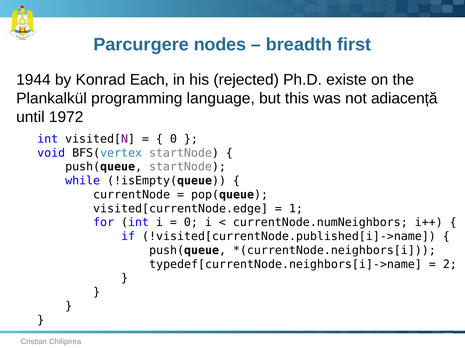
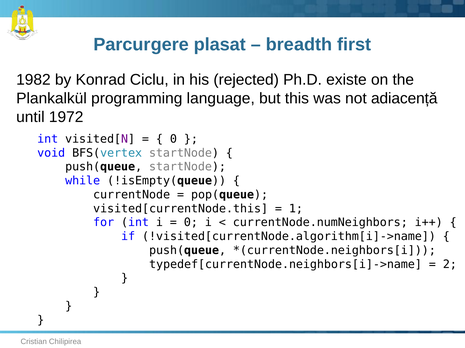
nodes: nodes -> plasat
1944: 1944 -> 1982
Each: Each -> Ciclu
visited[currentNode.edge: visited[currentNode.edge -> visited[currentNode.this
!visited[currentNode.published[i]->name: !visited[currentNode.published[i]->name -> !visited[currentNode.algorithm[i]->name
